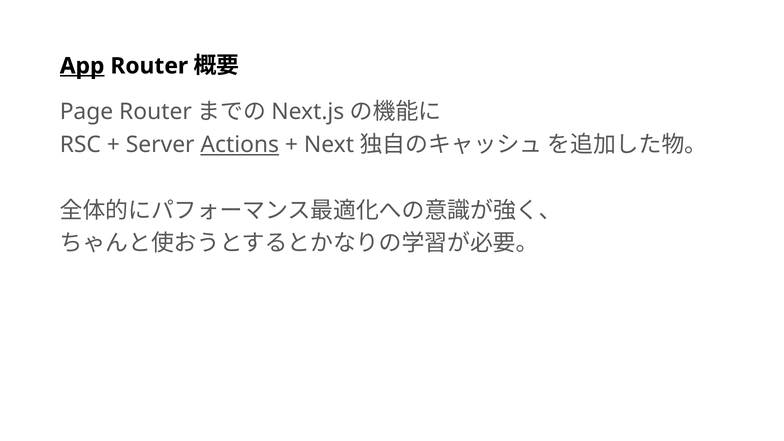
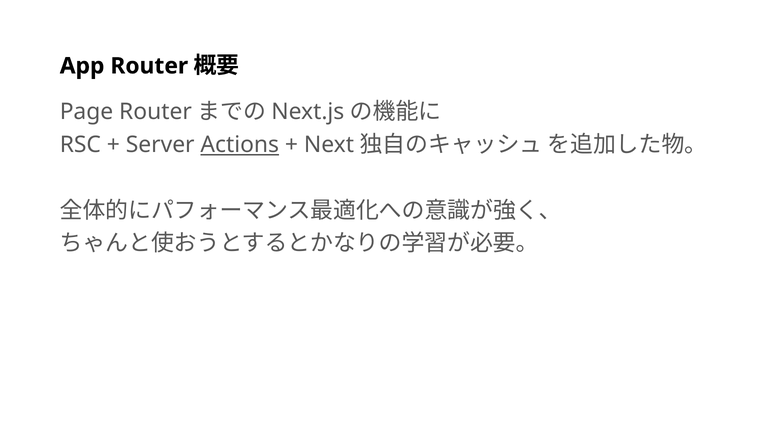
App underline: present -> none
